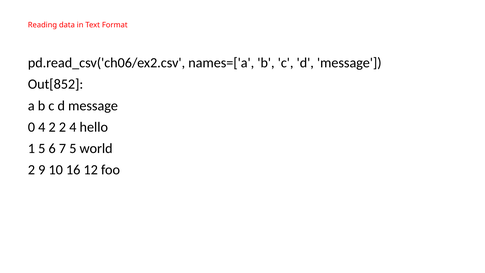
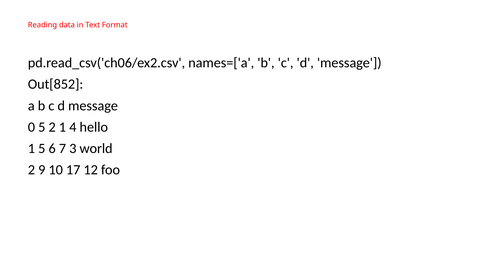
0 4: 4 -> 5
2 2: 2 -> 1
7 5: 5 -> 3
16: 16 -> 17
